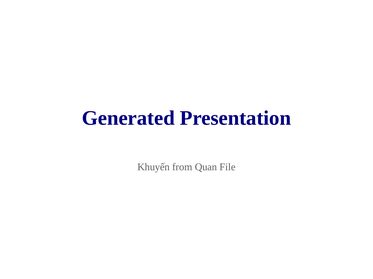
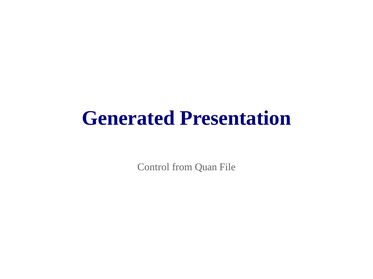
Khuyến: Khuyến -> Control
